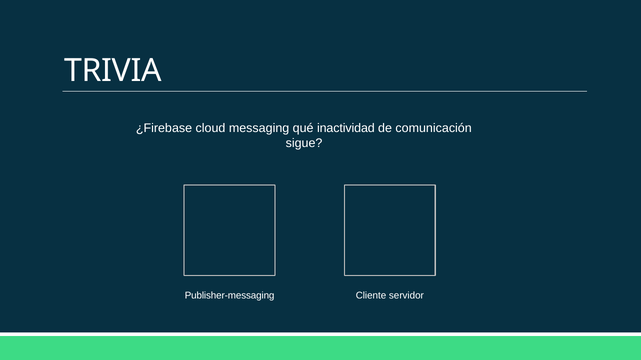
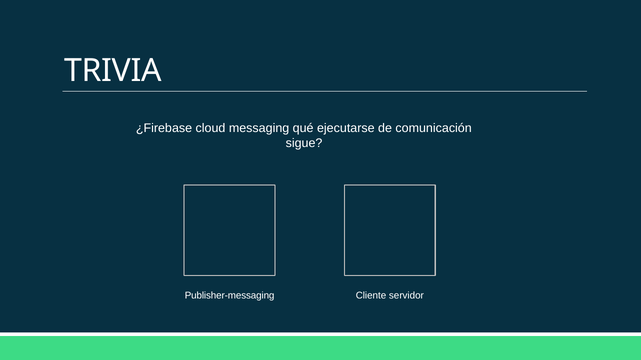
inactividad: inactividad -> ejecutarse
